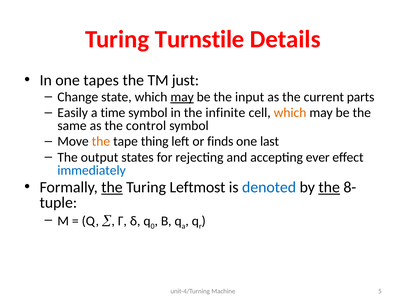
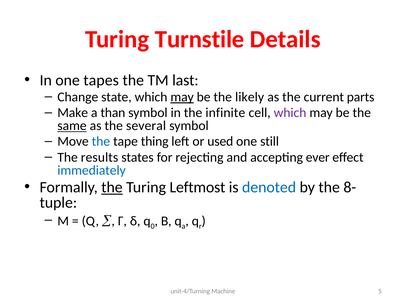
just: just -> last
input: input -> likely
Easily: Easily -> Make
time: time -> than
which at (290, 113) colour: orange -> purple
same underline: none -> present
control: control -> several
the at (101, 141) colour: orange -> blue
finds: finds -> used
last: last -> still
output: output -> results
the at (329, 187) underline: present -> none
